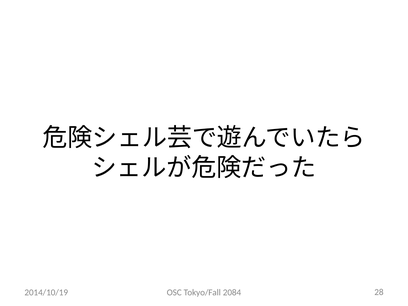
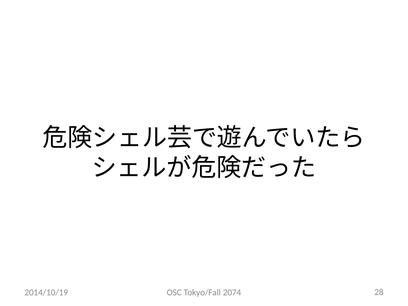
2084: 2084 -> 2074
